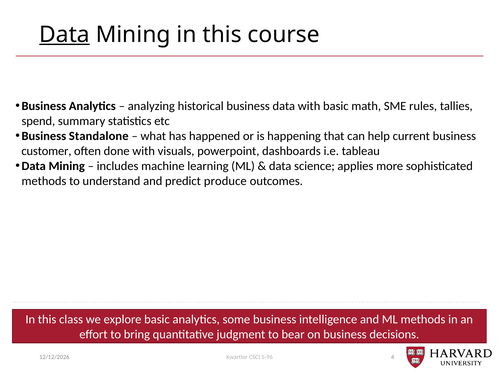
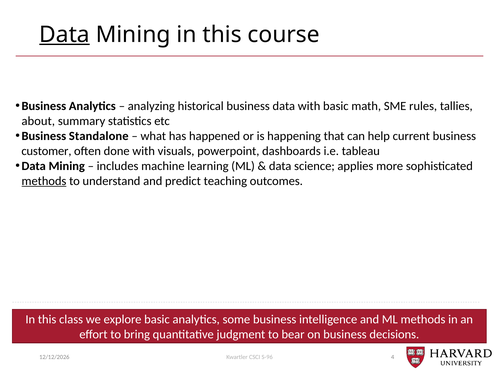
spend: spend -> about
methods at (44, 181) underline: none -> present
produce: produce -> teaching
